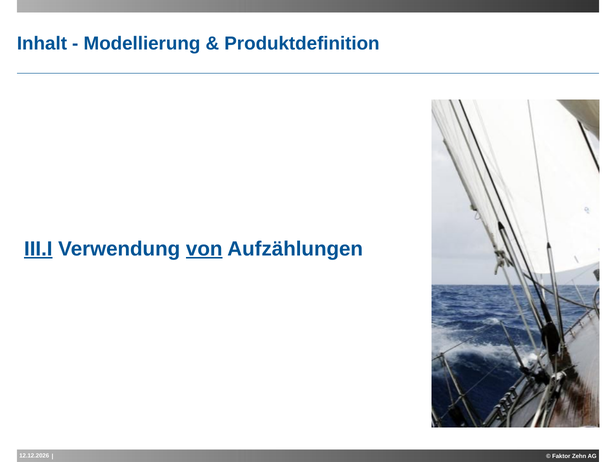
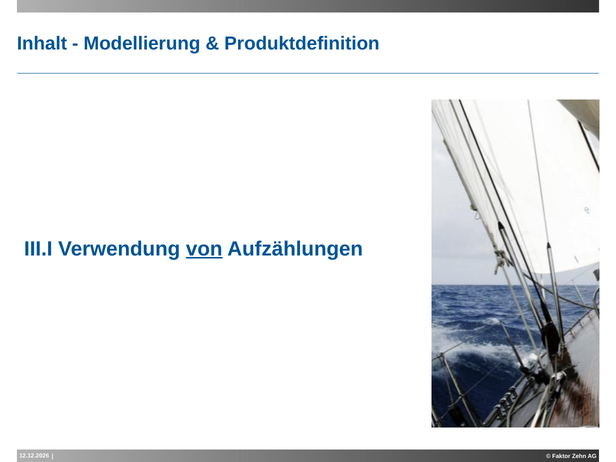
III.I underline: present -> none
